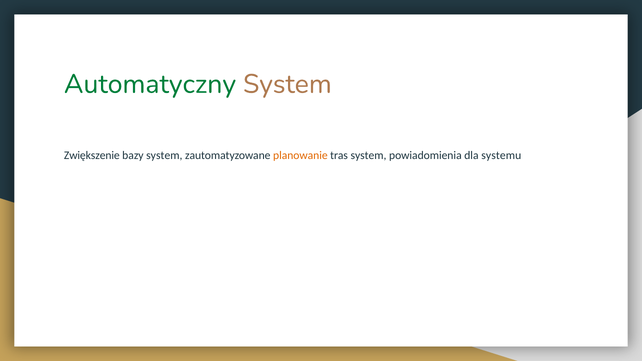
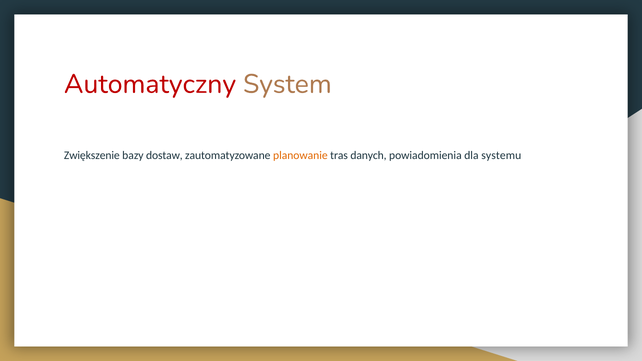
Automatyczny colour: green -> red
bazy system: system -> dostaw
tras system: system -> danych
